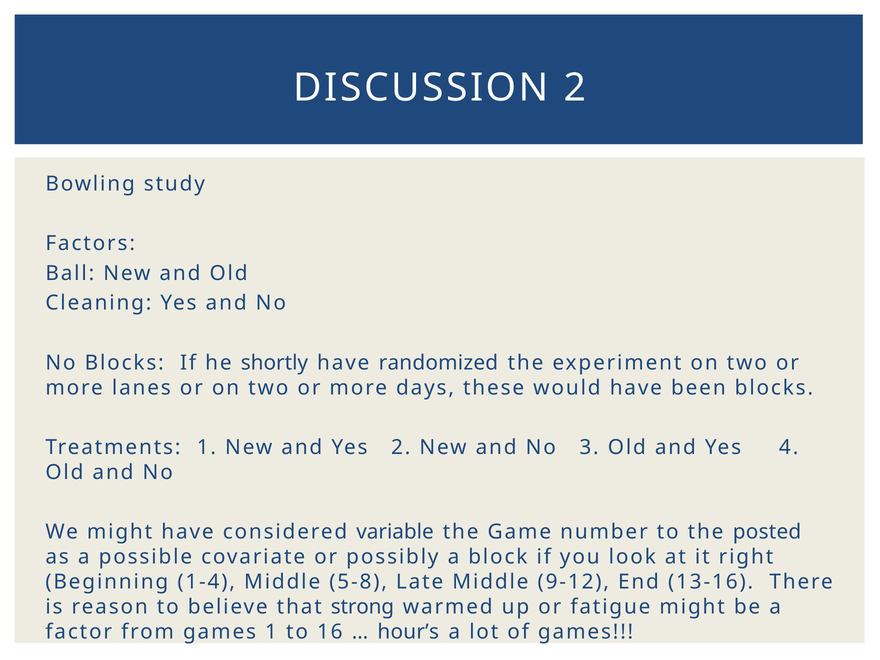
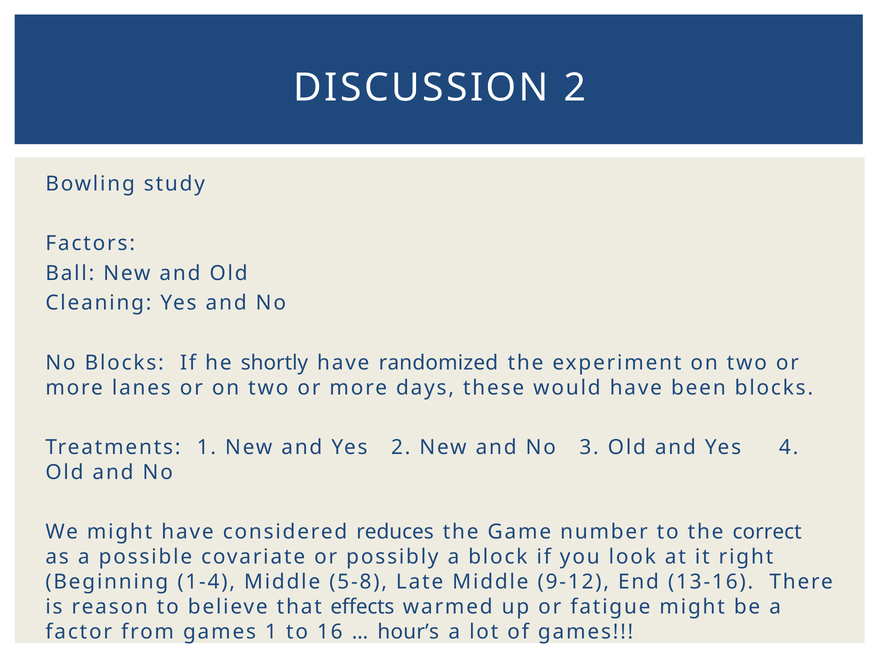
variable: variable -> reduces
posted: posted -> correct
strong: strong -> effects
